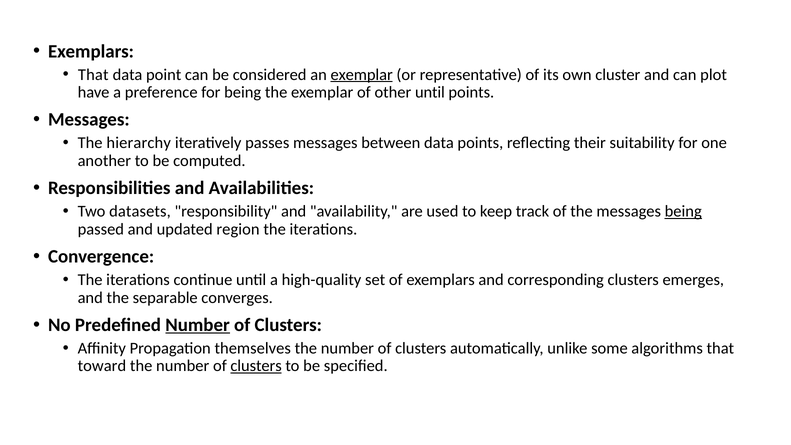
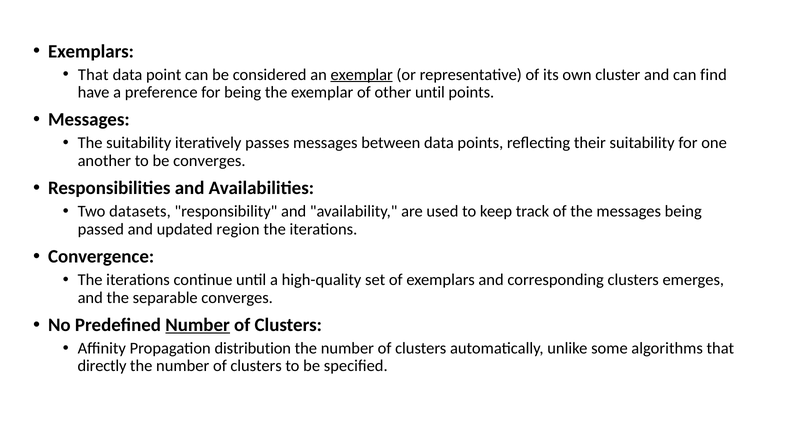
plot: plot -> find
The hierarchy: hierarchy -> suitability
be computed: computed -> converges
being at (683, 211) underline: present -> none
themselves: themselves -> distribution
toward: toward -> directly
clusters at (256, 366) underline: present -> none
